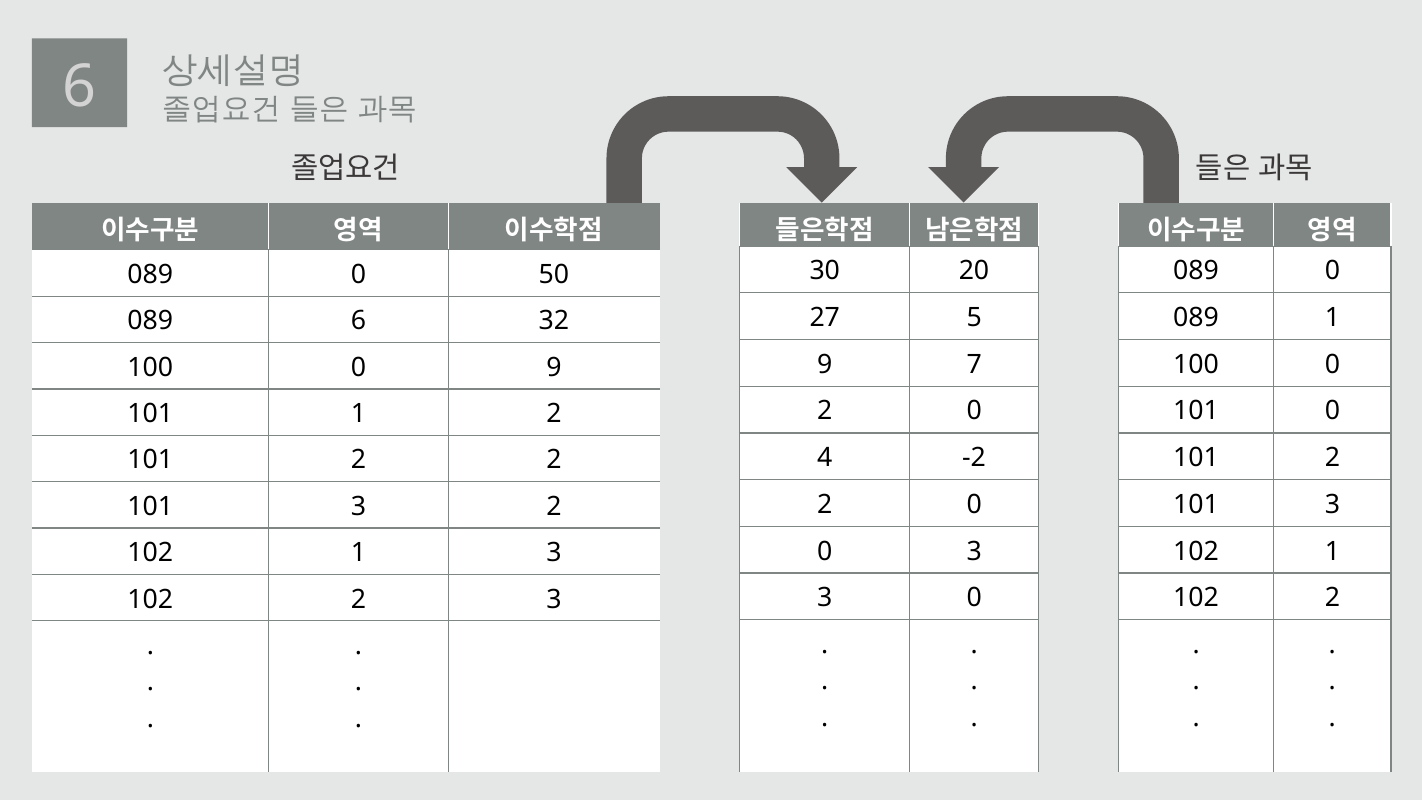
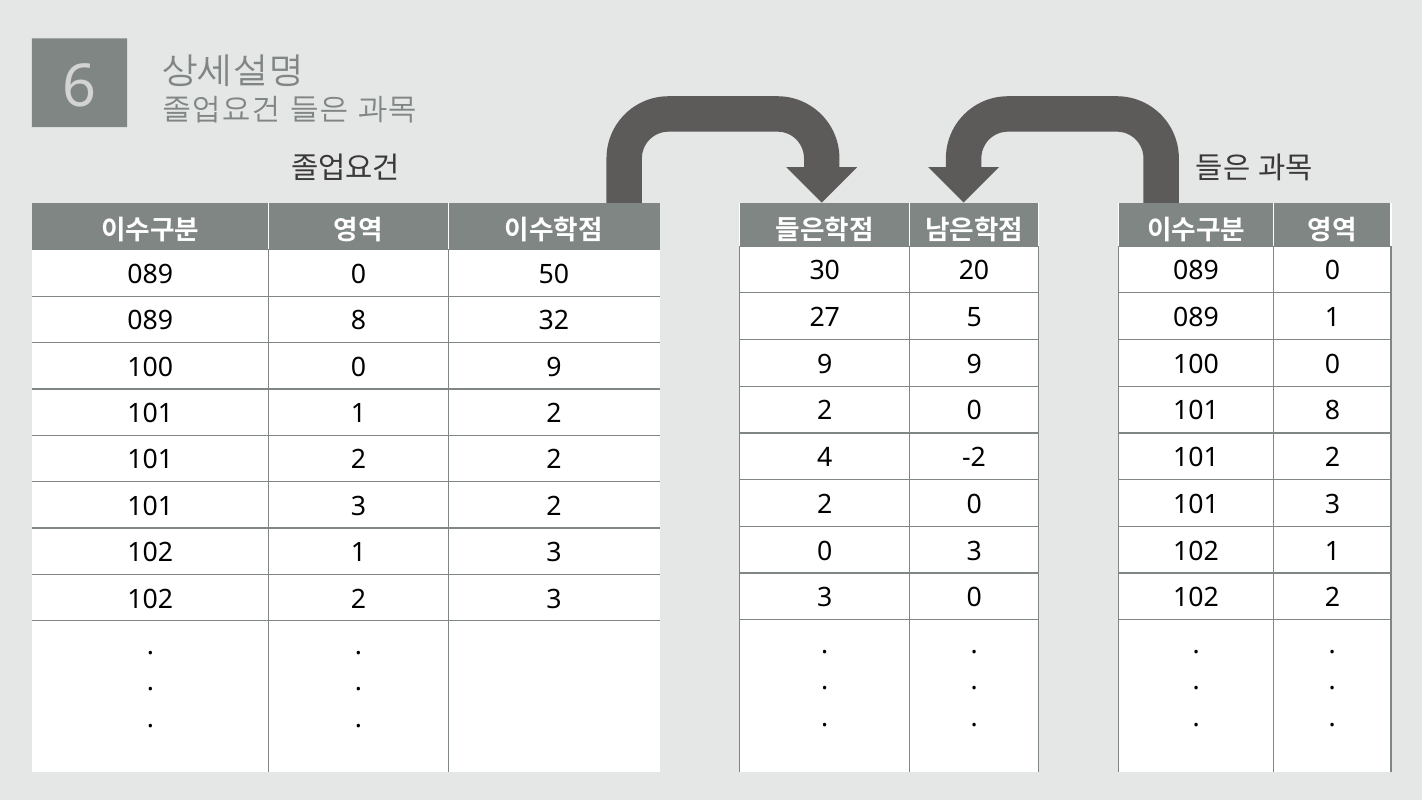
089 6: 6 -> 8
9 7: 7 -> 9
101 0: 0 -> 8
